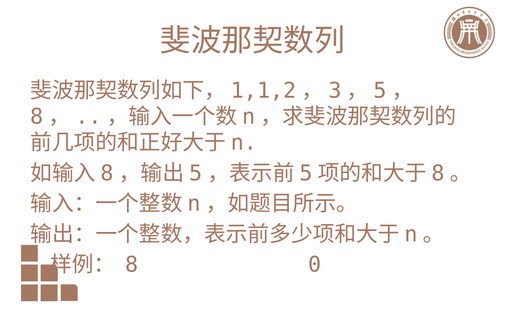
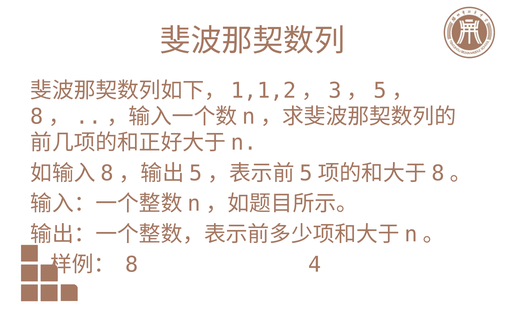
0: 0 -> 4
